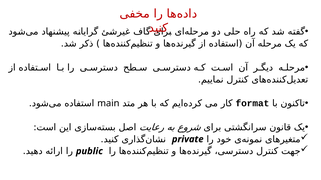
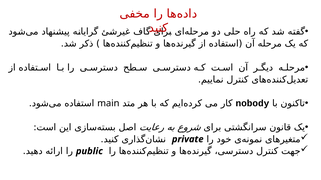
format: format -> nobody
